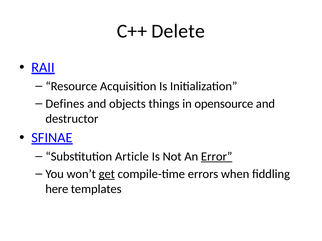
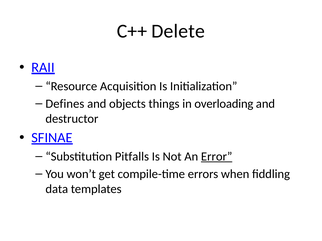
opensource: opensource -> overloading
Article: Article -> Pitfalls
get underline: present -> none
here: here -> data
